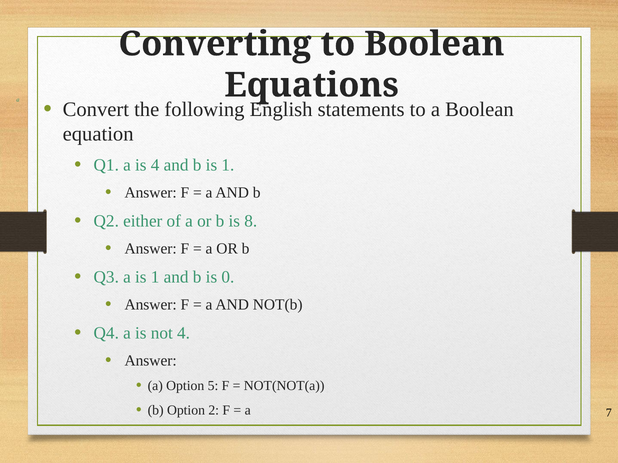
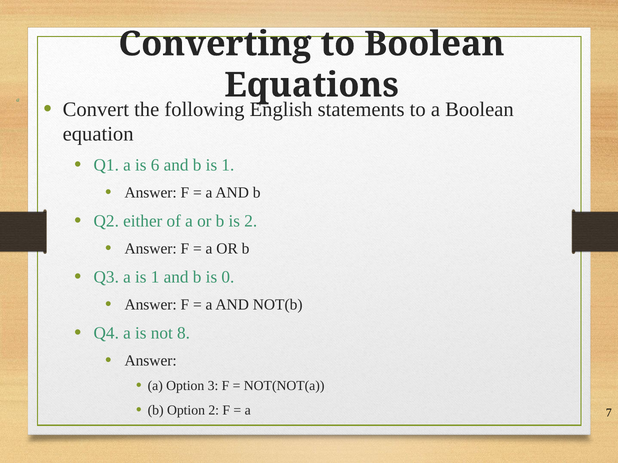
is 4: 4 -> 6
is 8: 8 -> 2
not 4: 4 -> 8
5: 5 -> 3
